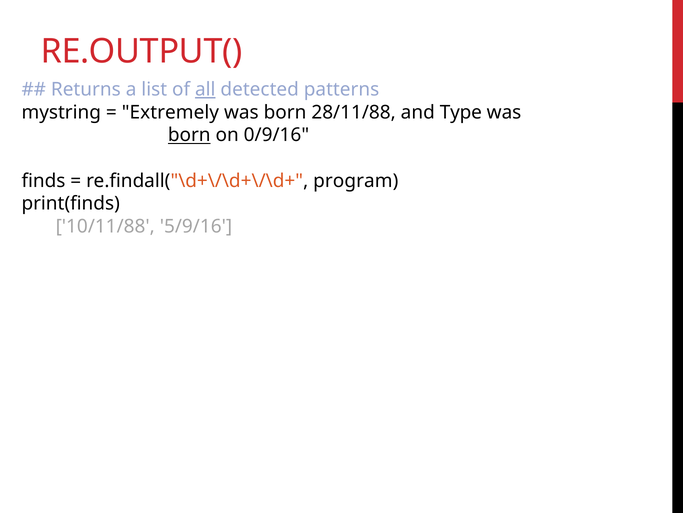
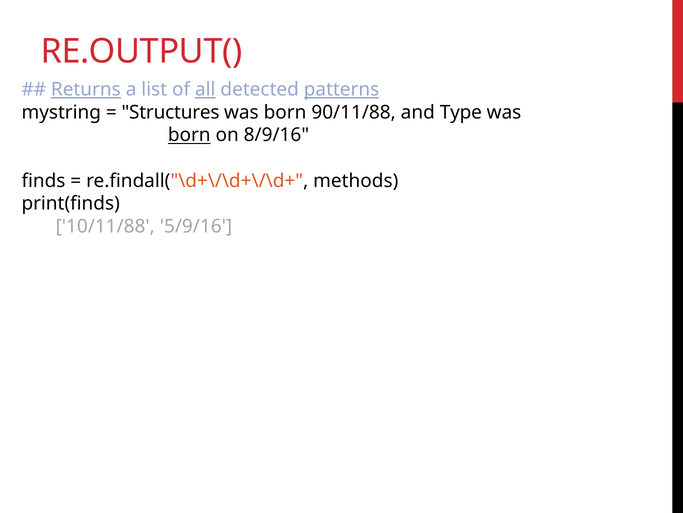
Returns underline: none -> present
patterns underline: none -> present
Extremely: Extremely -> Structures
28/11/88: 28/11/88 -> 90/11/88
0/9/16: 0/9/16 -> 8/9/16
program: program -> methods
